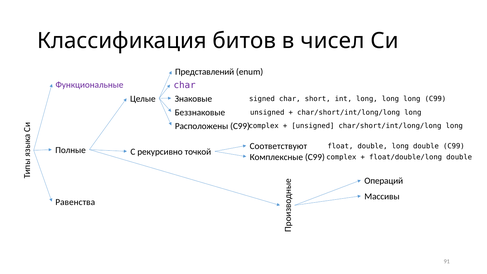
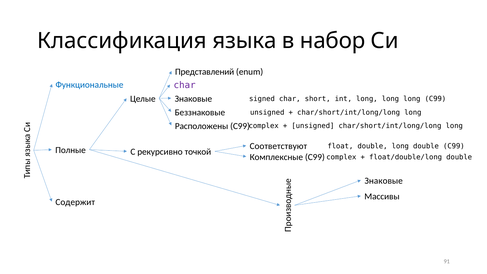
битов: битов -> языка
чисел: чисел -> набор
Функциональные colour: purple -> blue
Операций at (384, 181): Операций -> Знаковые
Равенства: Равенства -> Содержит
